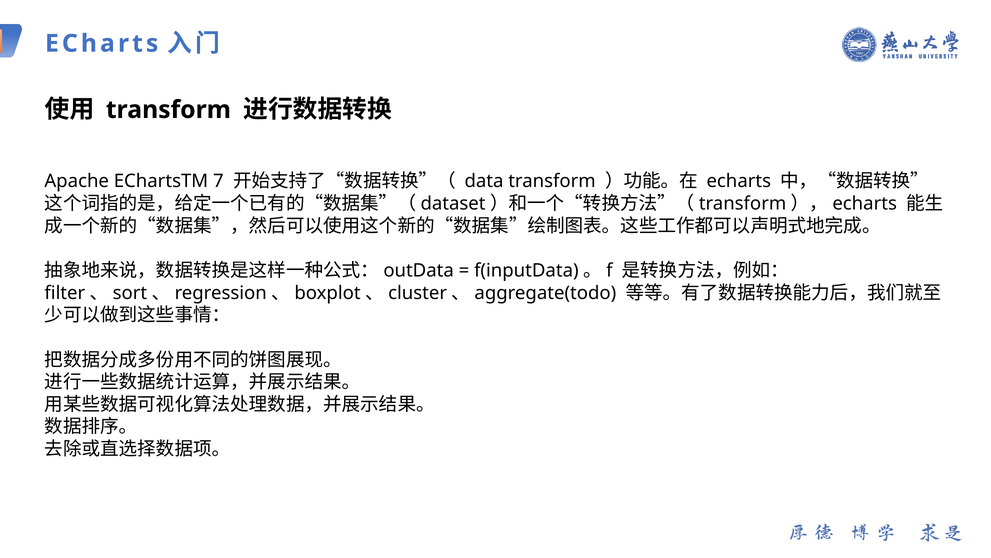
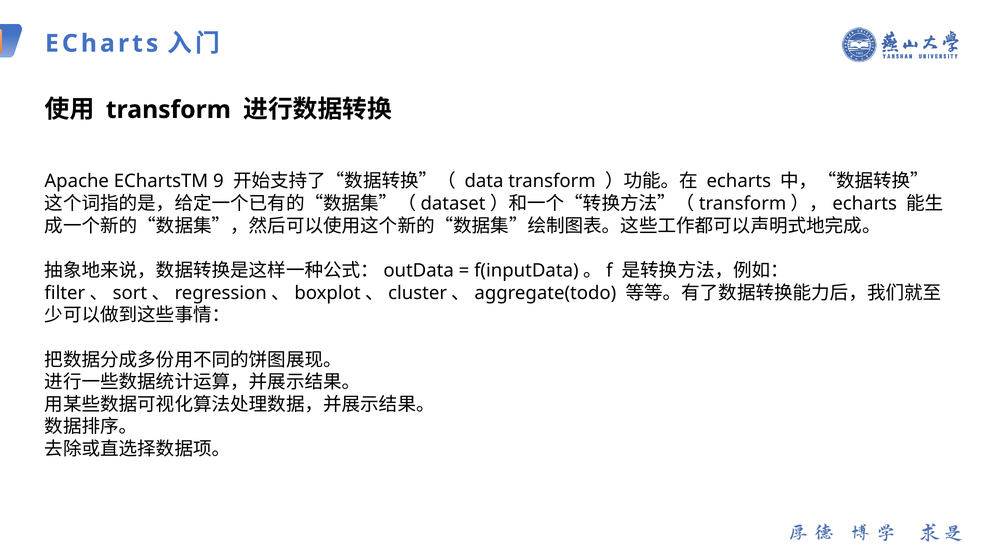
7: 7 -> 9
